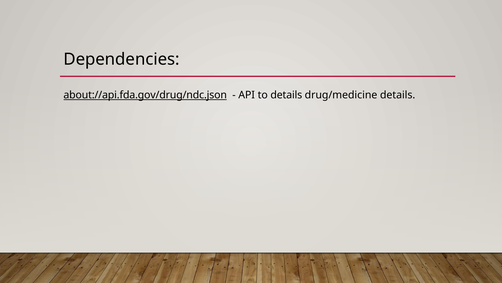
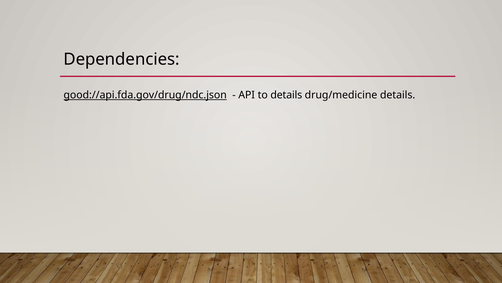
about://api.fda.gov/drug/ndc.json: about://api.fda.gov/drug/ndc.json -> good://api.fda.gov/drug/ndc.json
